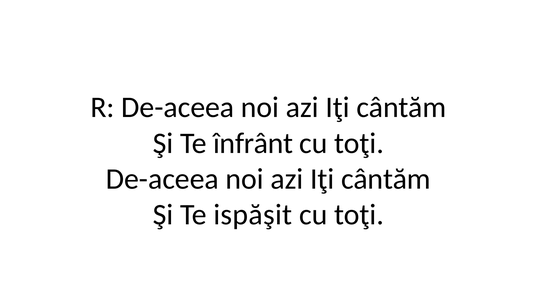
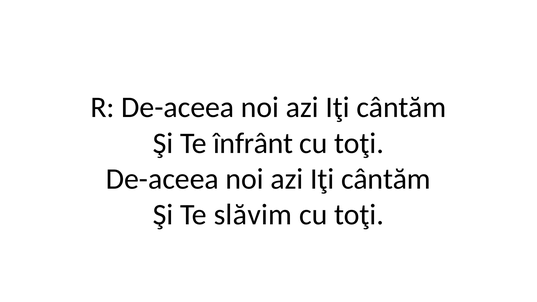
ispăşit: ispăşit -> slăvim
